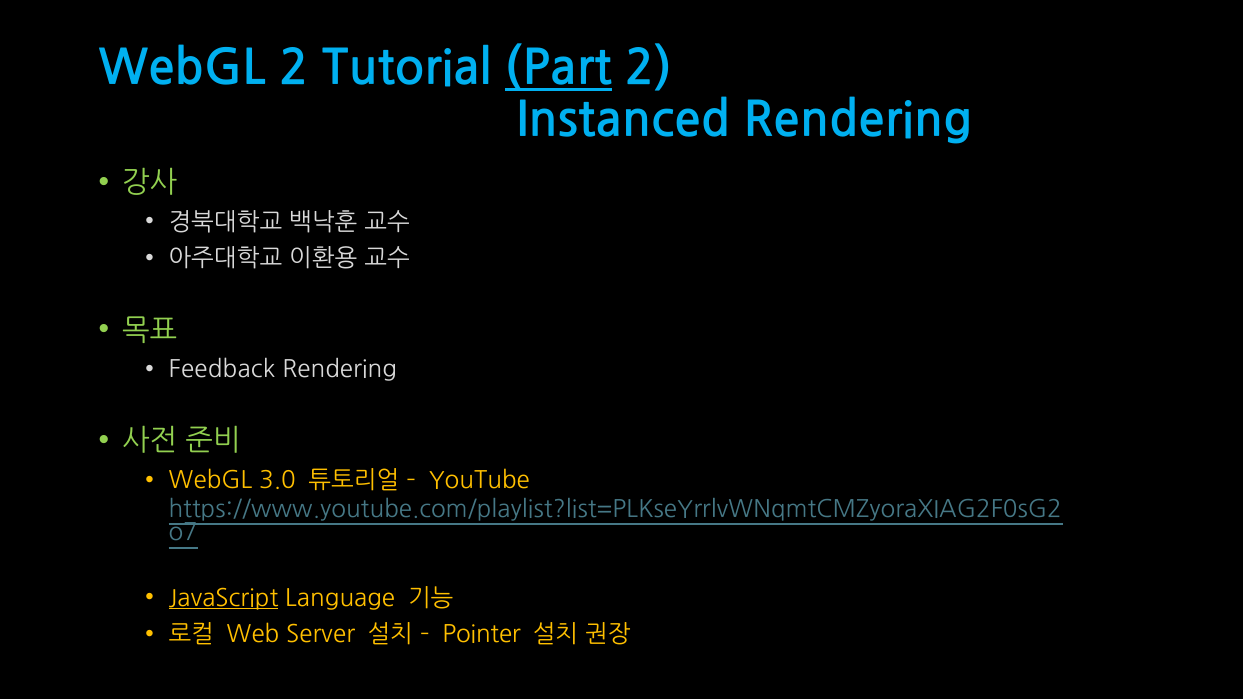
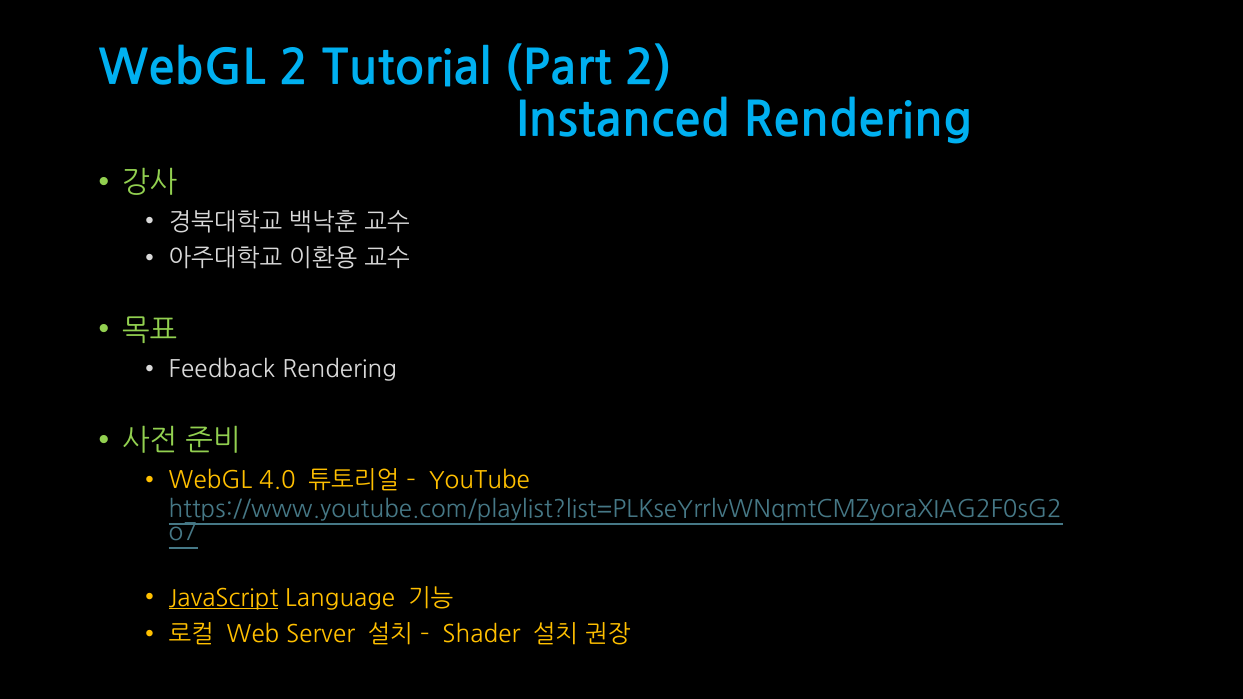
Part underline: present -> none
3.0: 3.0 -> 4.0
Pointer: Pointer -> Shader
